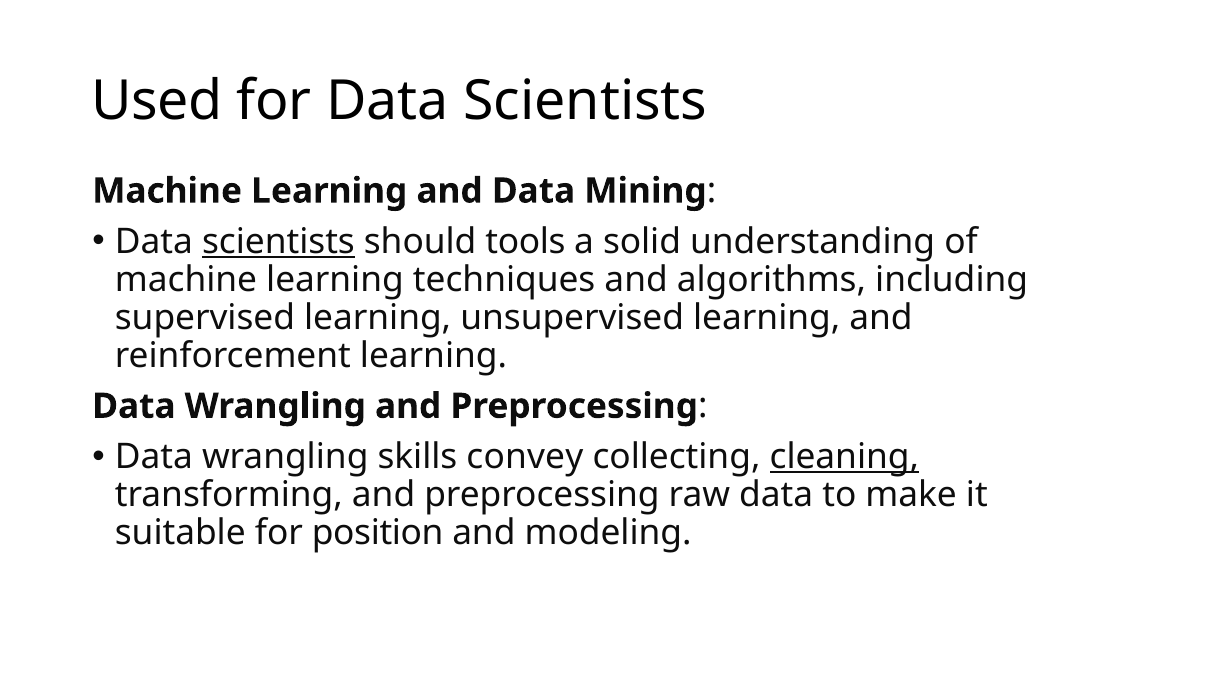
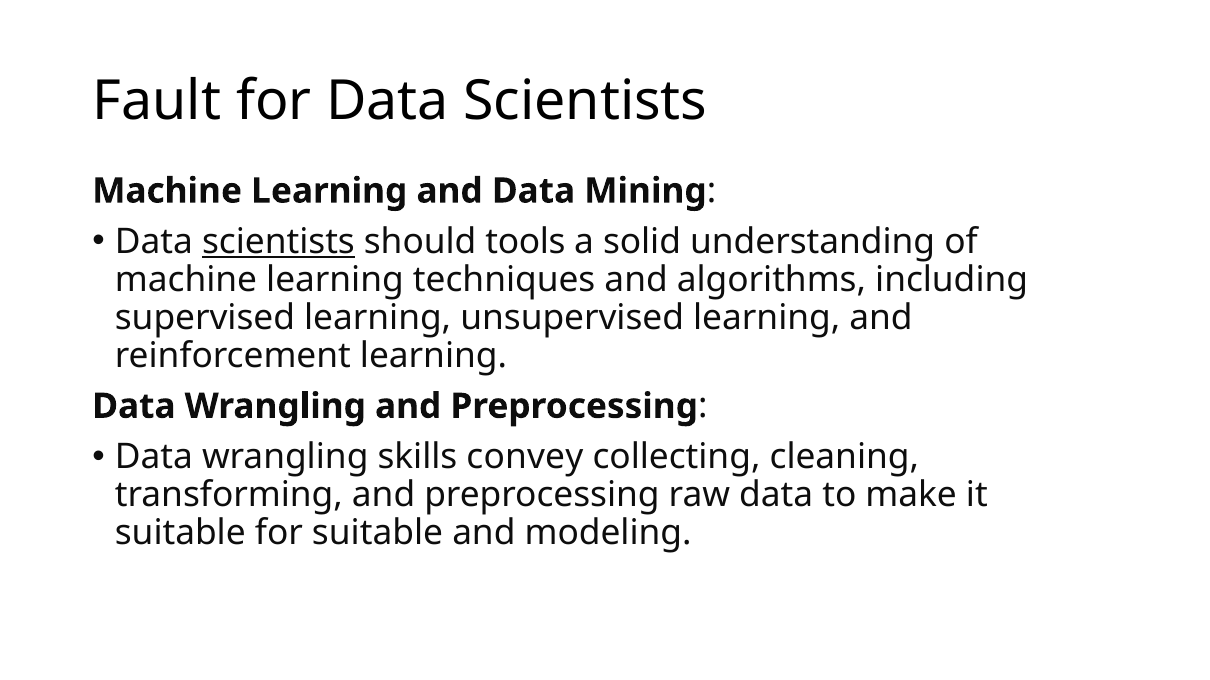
Used: Used -> Fault
cleaning underline: present -> none
for position: position -> suitable
